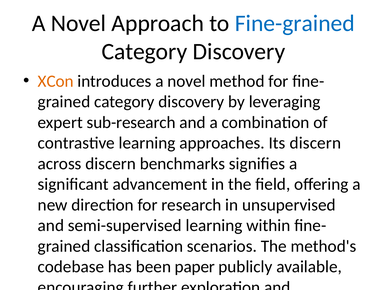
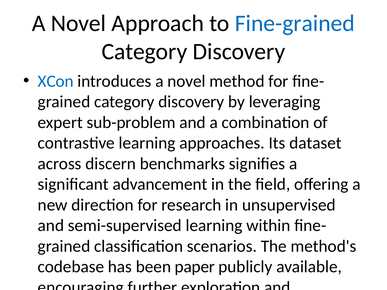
XCon colour: orange -> blue
sub-research: sub-research -> sub-problem
Its discern: discern -> dataset
